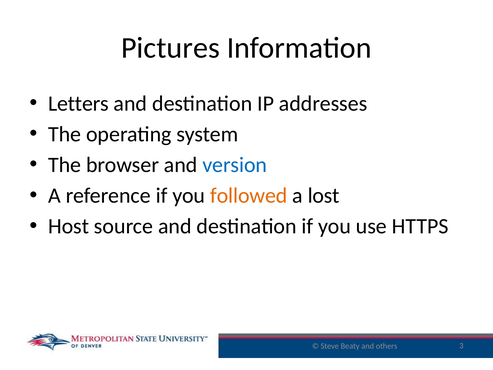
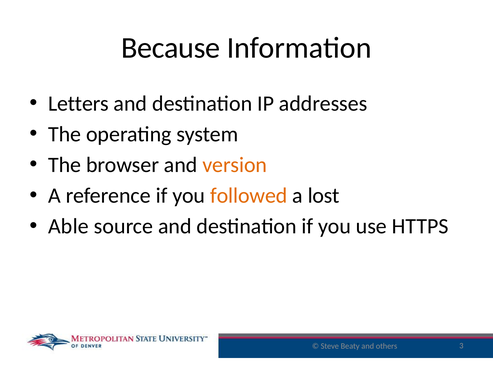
Pictures: Pictures -> Because
version colour: blue -> orange
Host: Host -> Able
